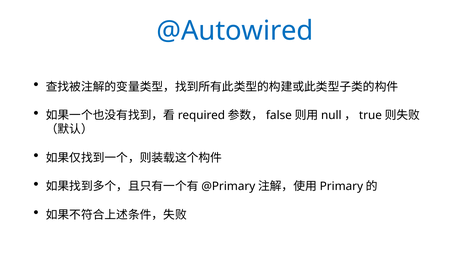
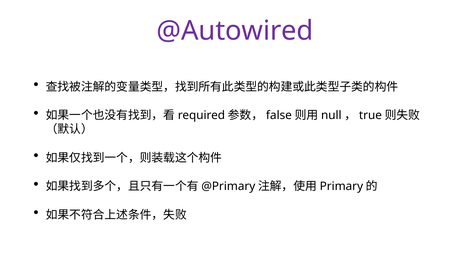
@Autowired colour: blue -> purple
